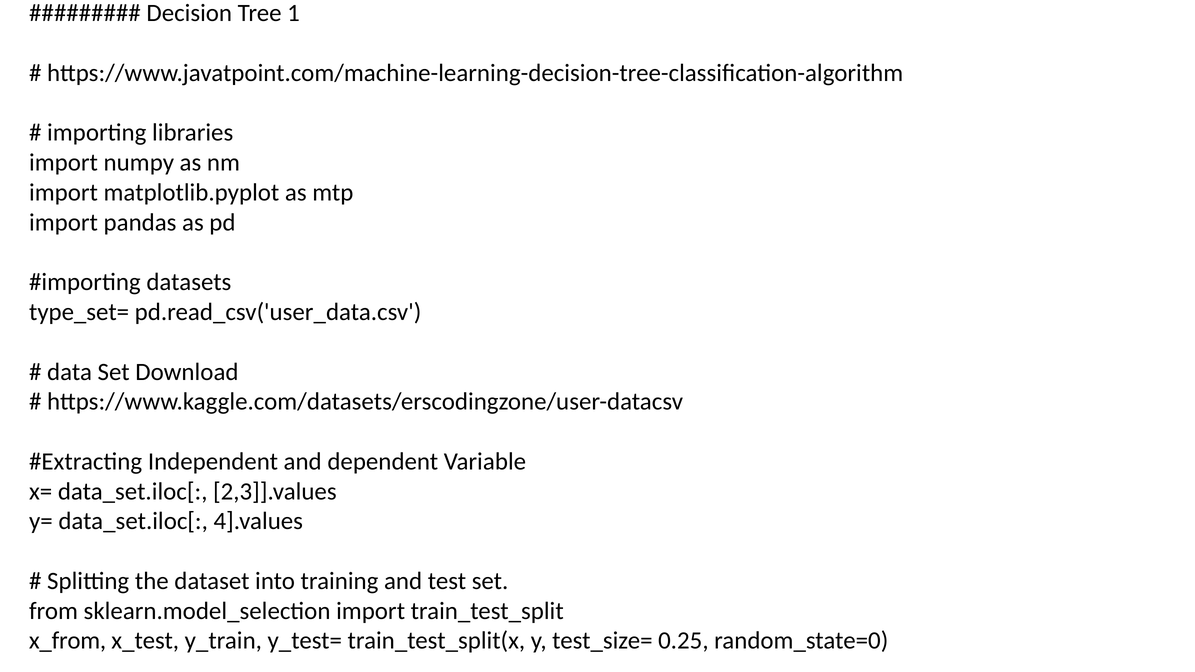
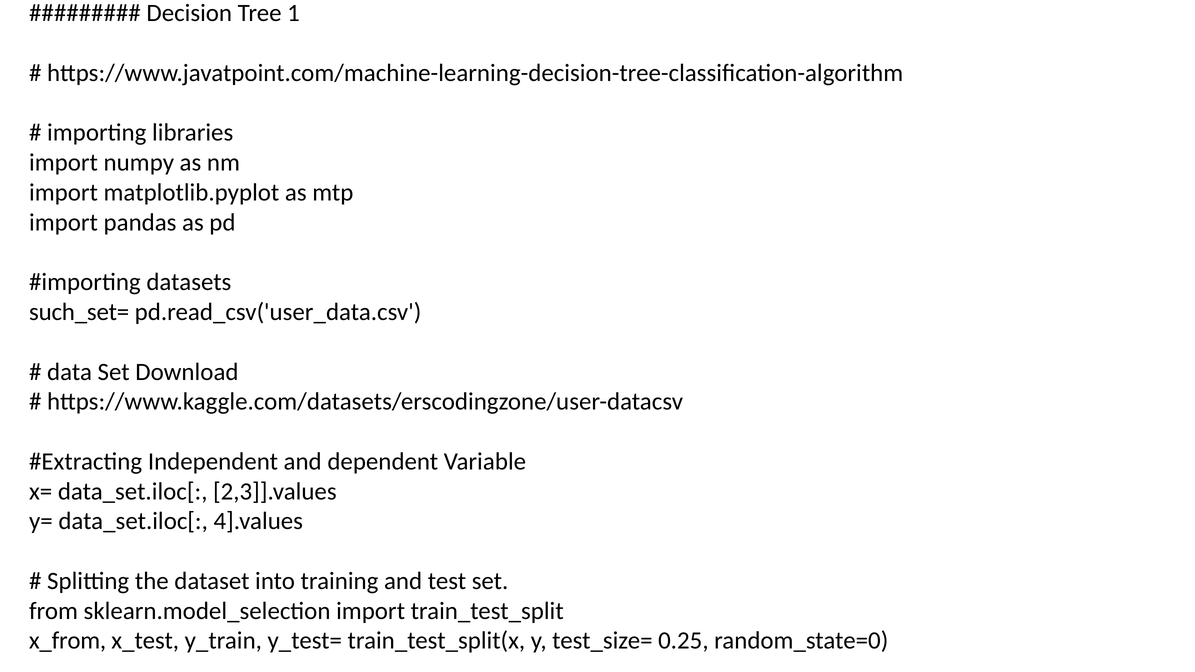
type_set=: type_set= -> such_set=
